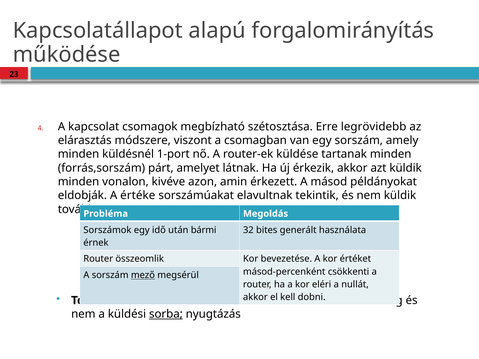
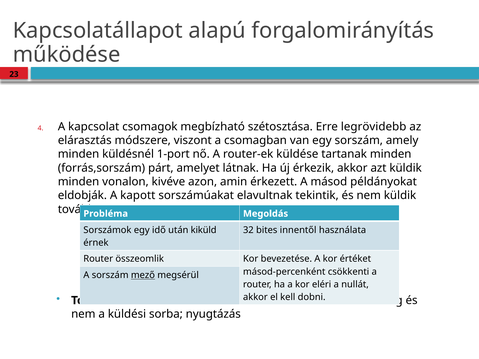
értéke: értéke -> kapott
bármi: bármi -> kiküld
generált: generált -> innentől
sorba underline: present -> none
